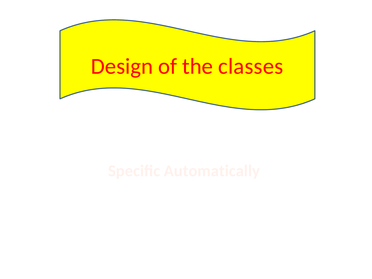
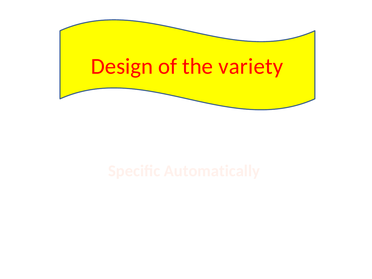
classes: classes -> variety
